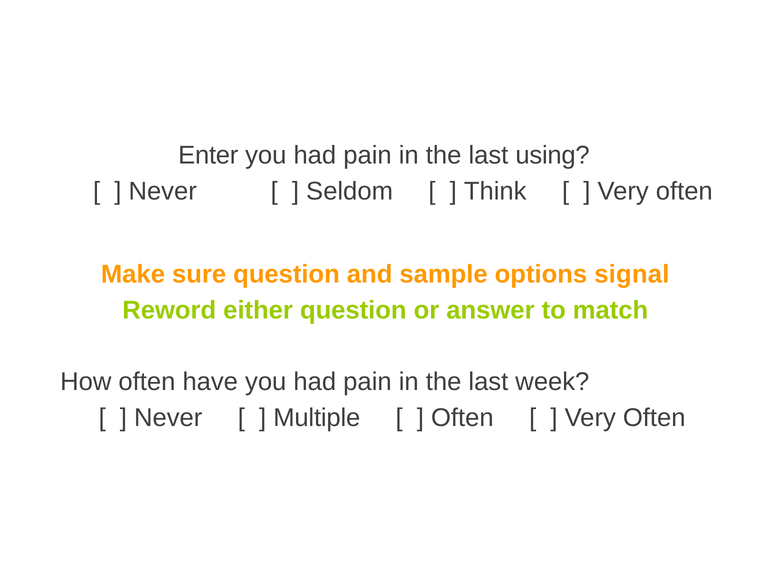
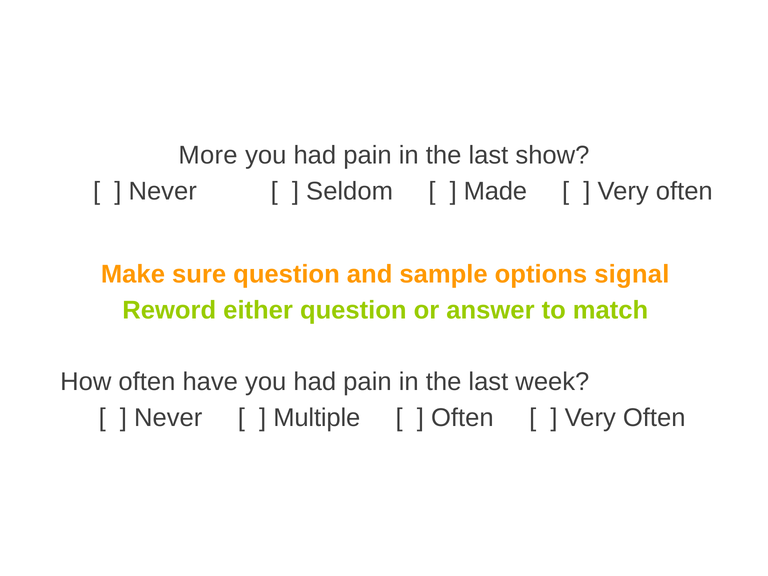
Enter: Enter -> More
using: using -> show
Think: Think -> Made
